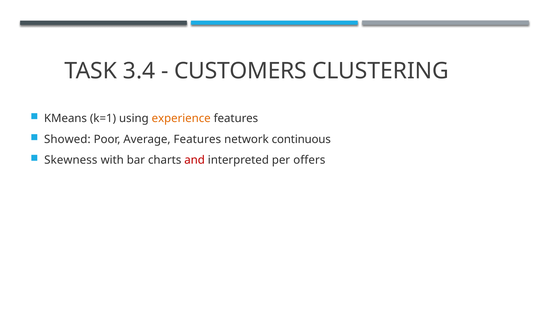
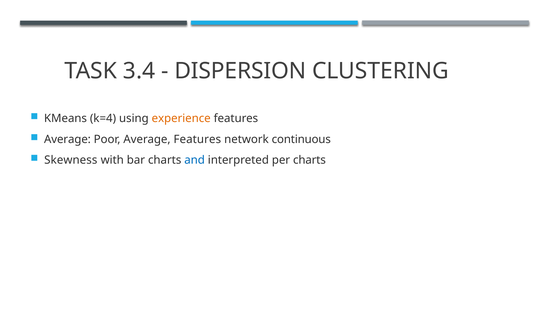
CUSTOMERS: CUSTOMERS -> DISPERSION
k=1: k=1 -> k=4
Showed at (67, 139): Showed -> Average
and colour: red -> blue
per offers: offers -> charts
